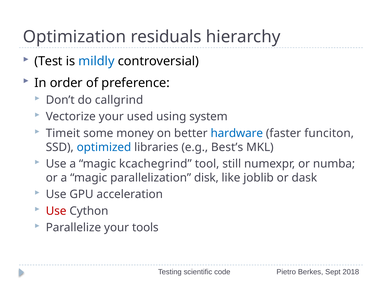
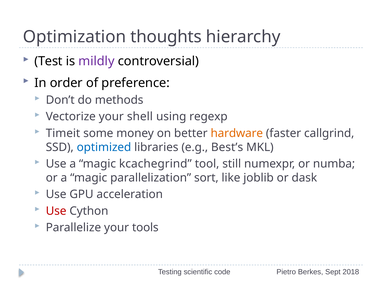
residuals: residuals -> thoughts
mildly colour: blue -> purple
callgrind: callgrind -> methods
used: used -> shell
system: system -> regexp
hardware colour: blue -> orange
funciton: funciton -> callgrind
disk: disk -> sort
